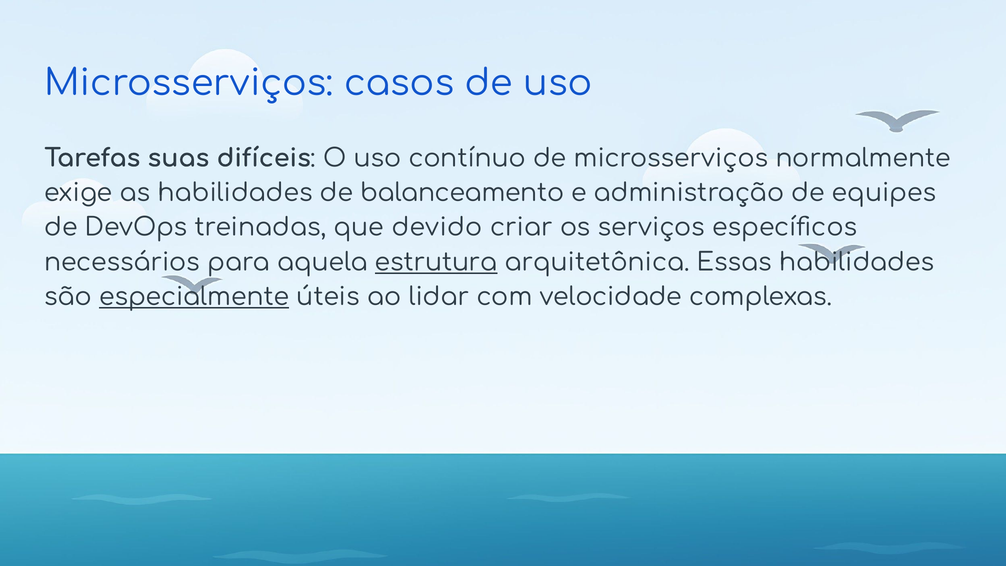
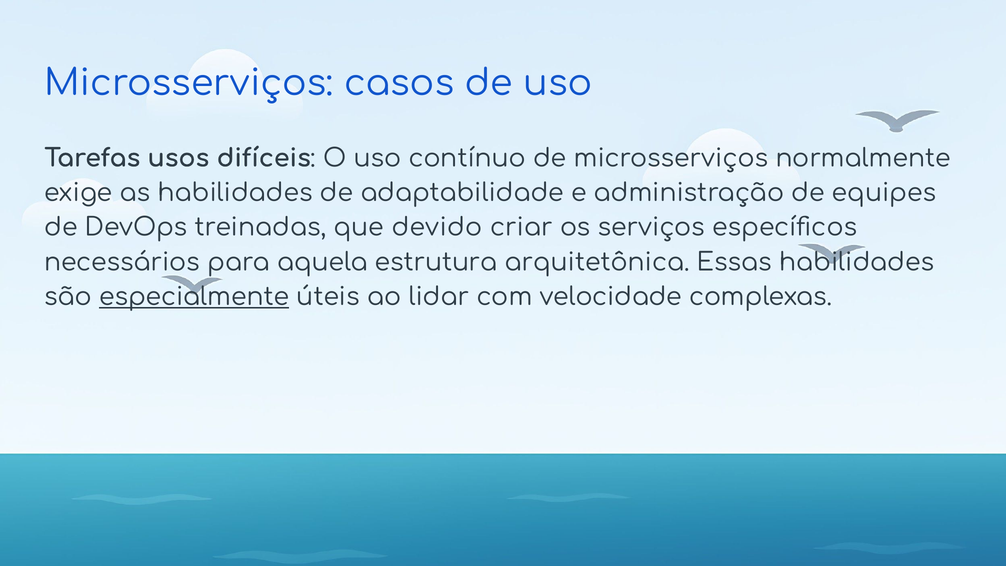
suas: suas -> usos
balanceamento: balanceamento -> adaptabilidade
estrutura underline: present -> none
